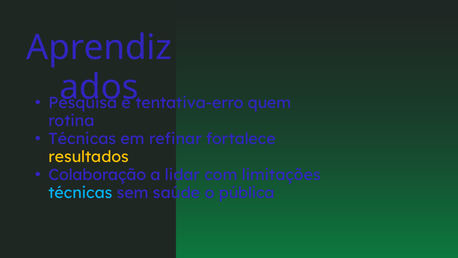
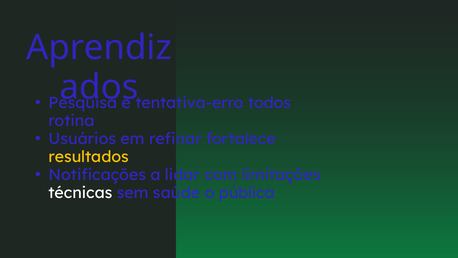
quem: quem -> todos
Técnicas at (82, 139): Técnicas -> Usuários
Colaboração: Colaboração -> Notificações
técnicas at (81, 193) colour: light blue -> white
